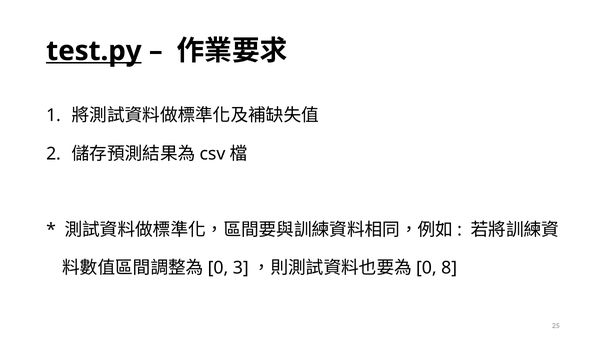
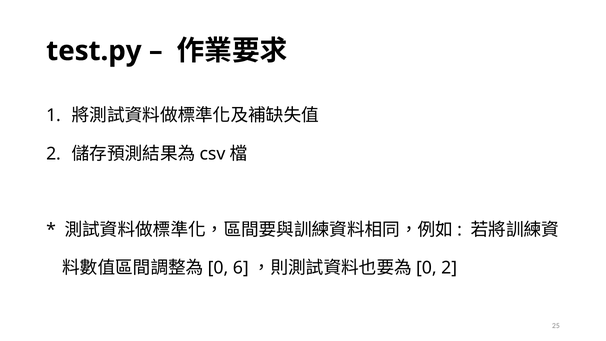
test.py underline: present -> none
3: 3 -> 6
8 at (449, 268): 8 -> 2
